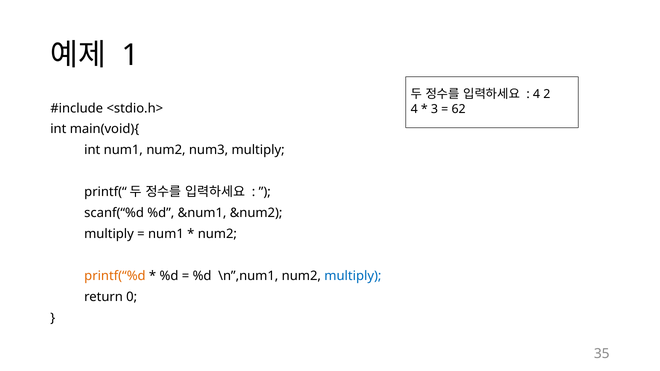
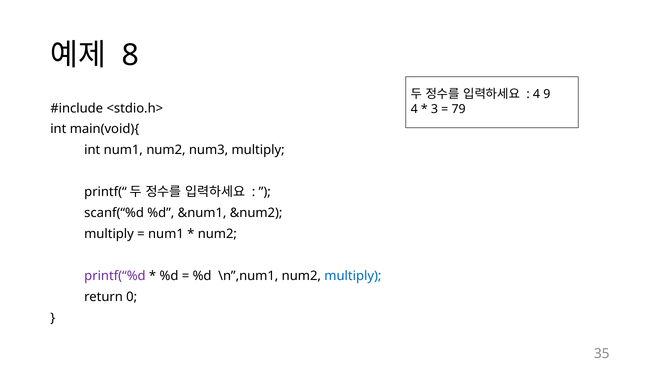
1: 1 -> 8
2: 2 -> 9
62: 62 -> 79
printf(“%d colour: orange -> purple
